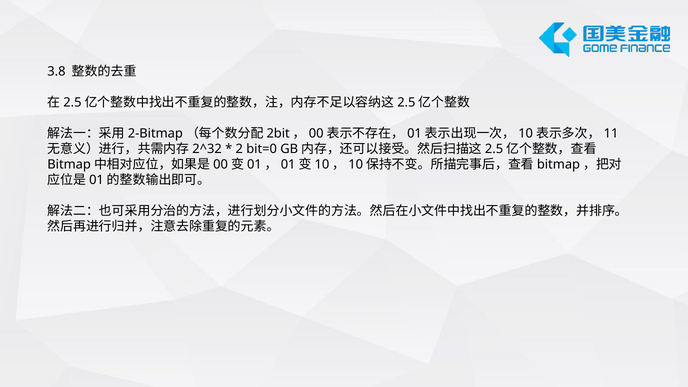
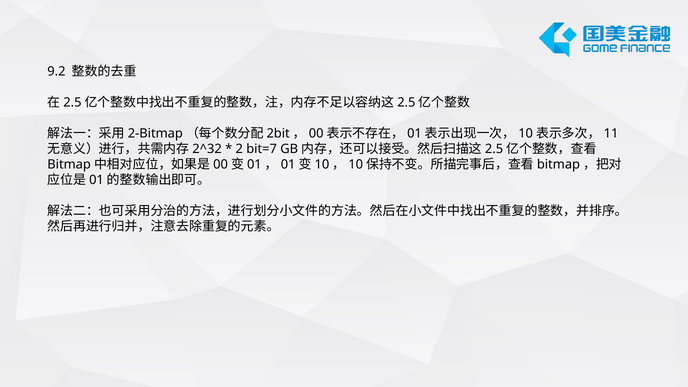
3.8: 3.8 -> 9.2
bit=0: bit=0 -> bit=7
